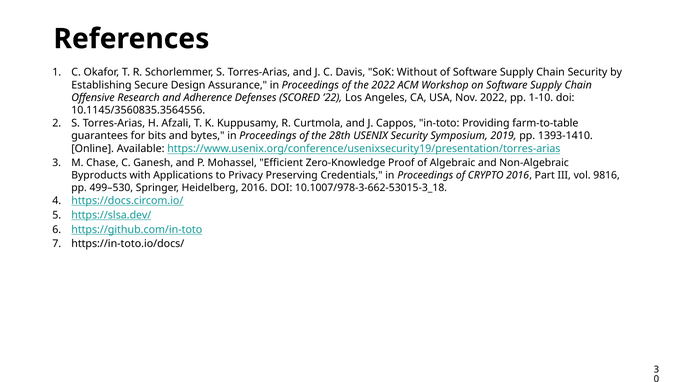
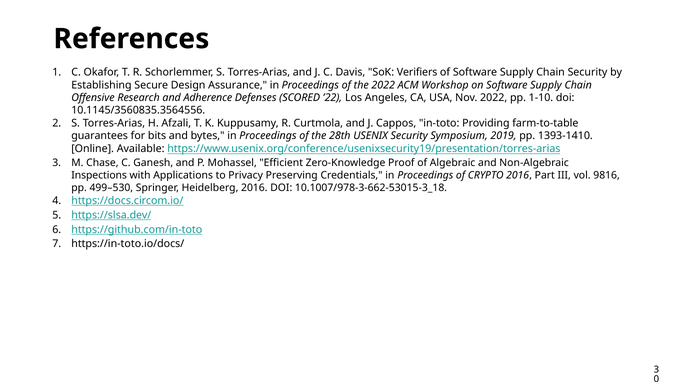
Without: Without -> Verifiers
Byproducts: Byproducts -> Inspections
